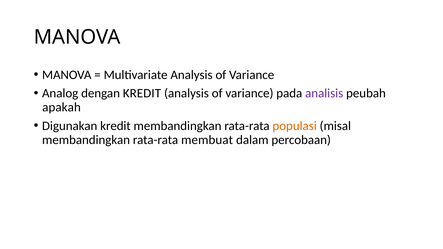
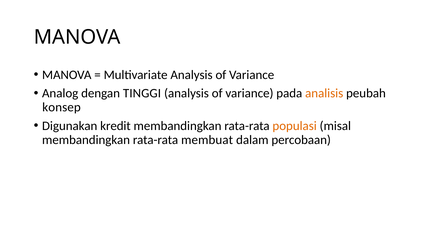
dengan KREDIT: KREDIT -> TINGGI
analisis colour: purple -> orange
apakah: apakah -> konsep
